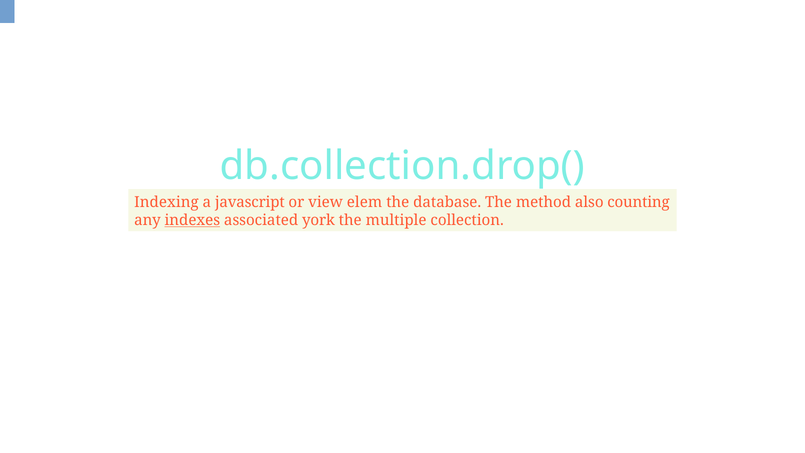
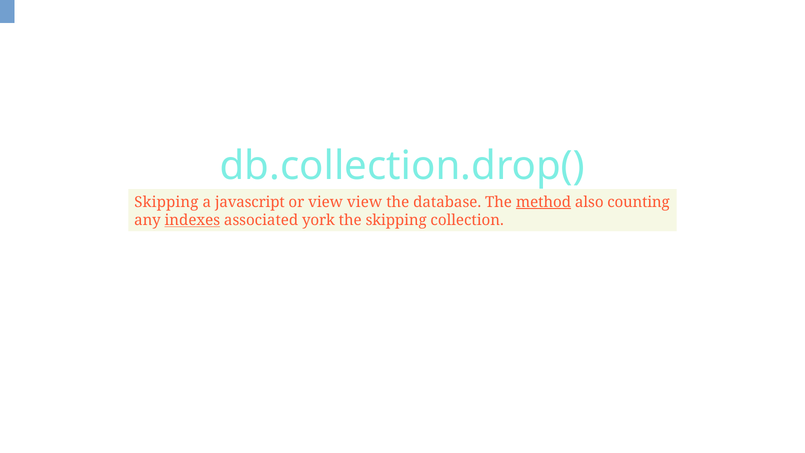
Indexing at (166, 202): Indexing -> Skipping
view elem: elem -> view
method underline: none -> present
the multiple: multiple -> skipping
